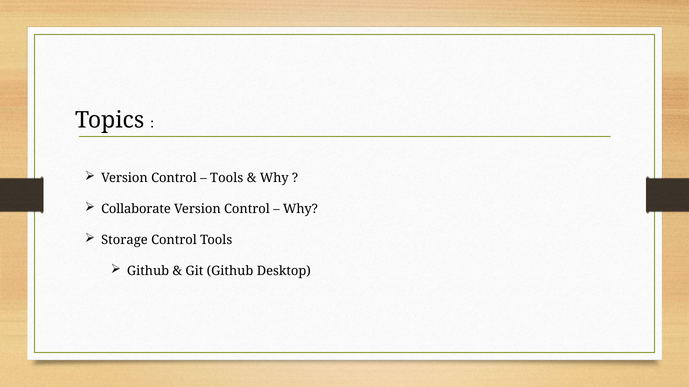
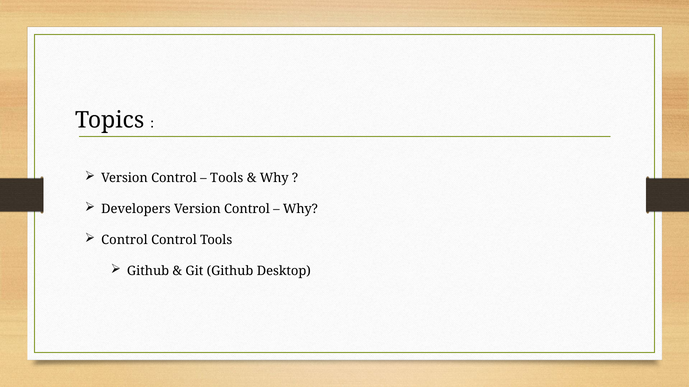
Collaborate: Collaborate -> Developers
Storage at (124, 240): Storage -> Control
